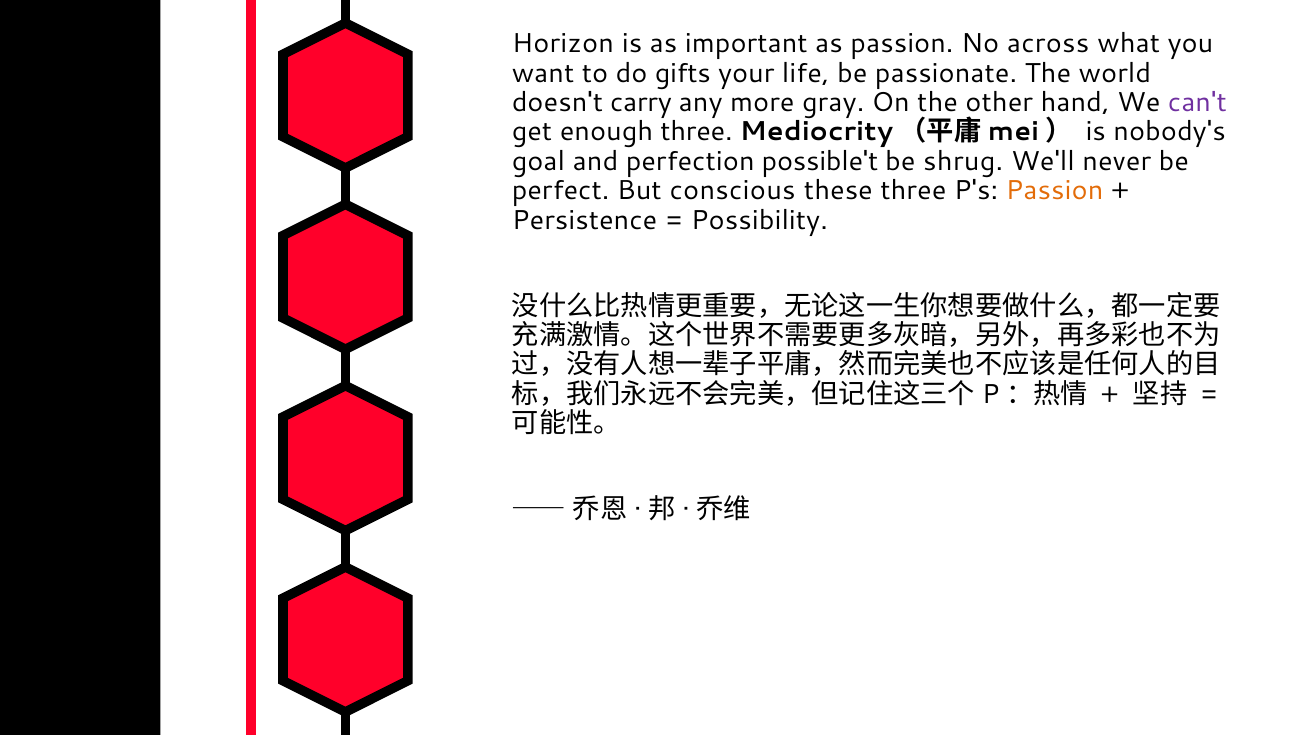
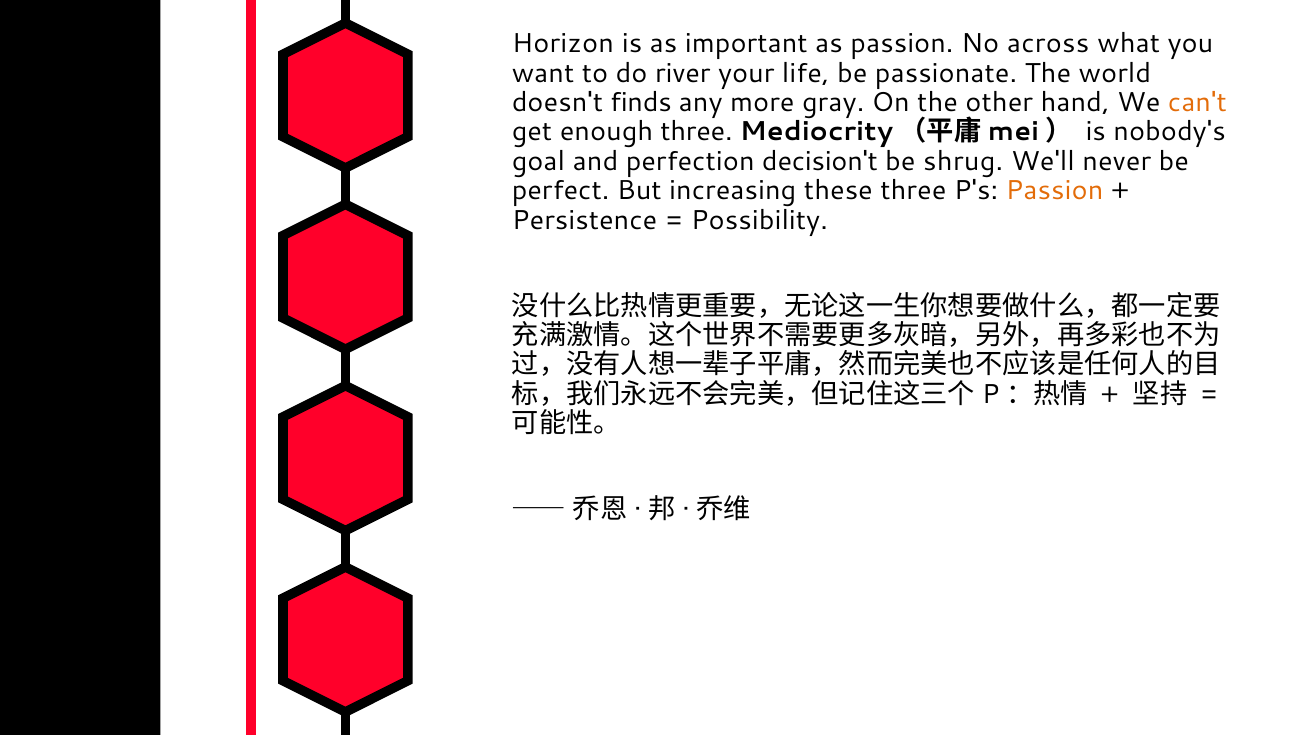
gifts: gifts -> river
carry: carry -> finds
can't colour: purple -> orange
possible't: possible't -> decision't
conscious: conscious -> increasing
